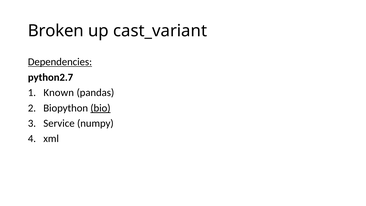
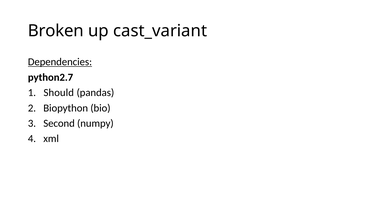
Known: Known -> Should
bio underline: present -> none
Service: Service -> Second
